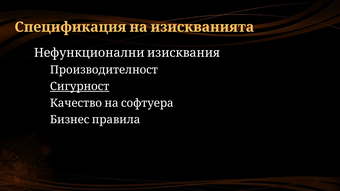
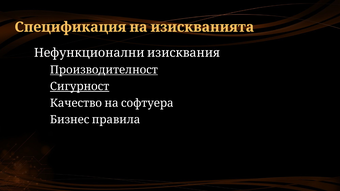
Производителност underline: none -> present
